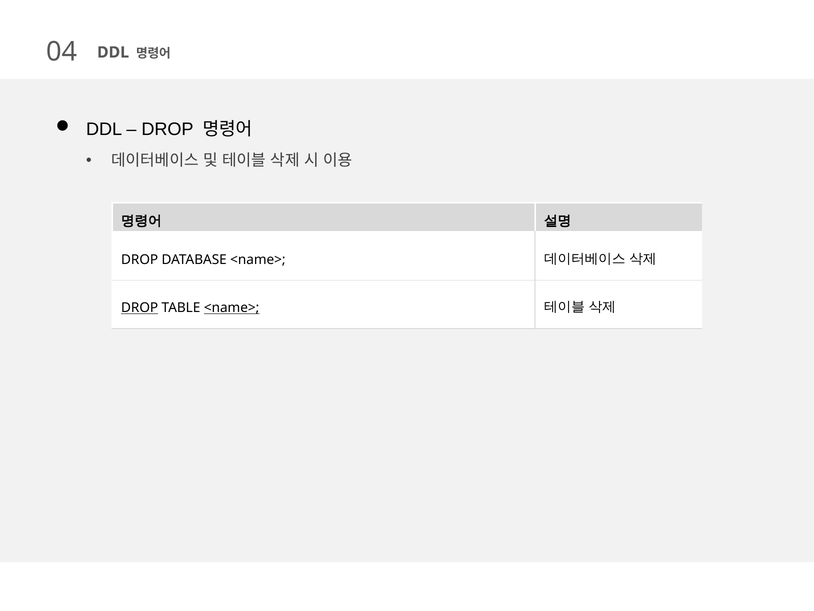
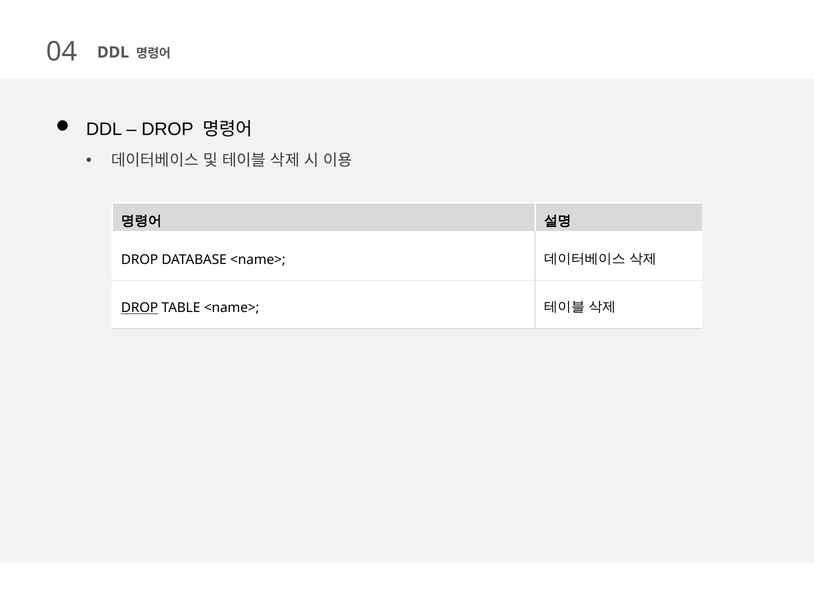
<name> at (232, 308) underline: present -> none
